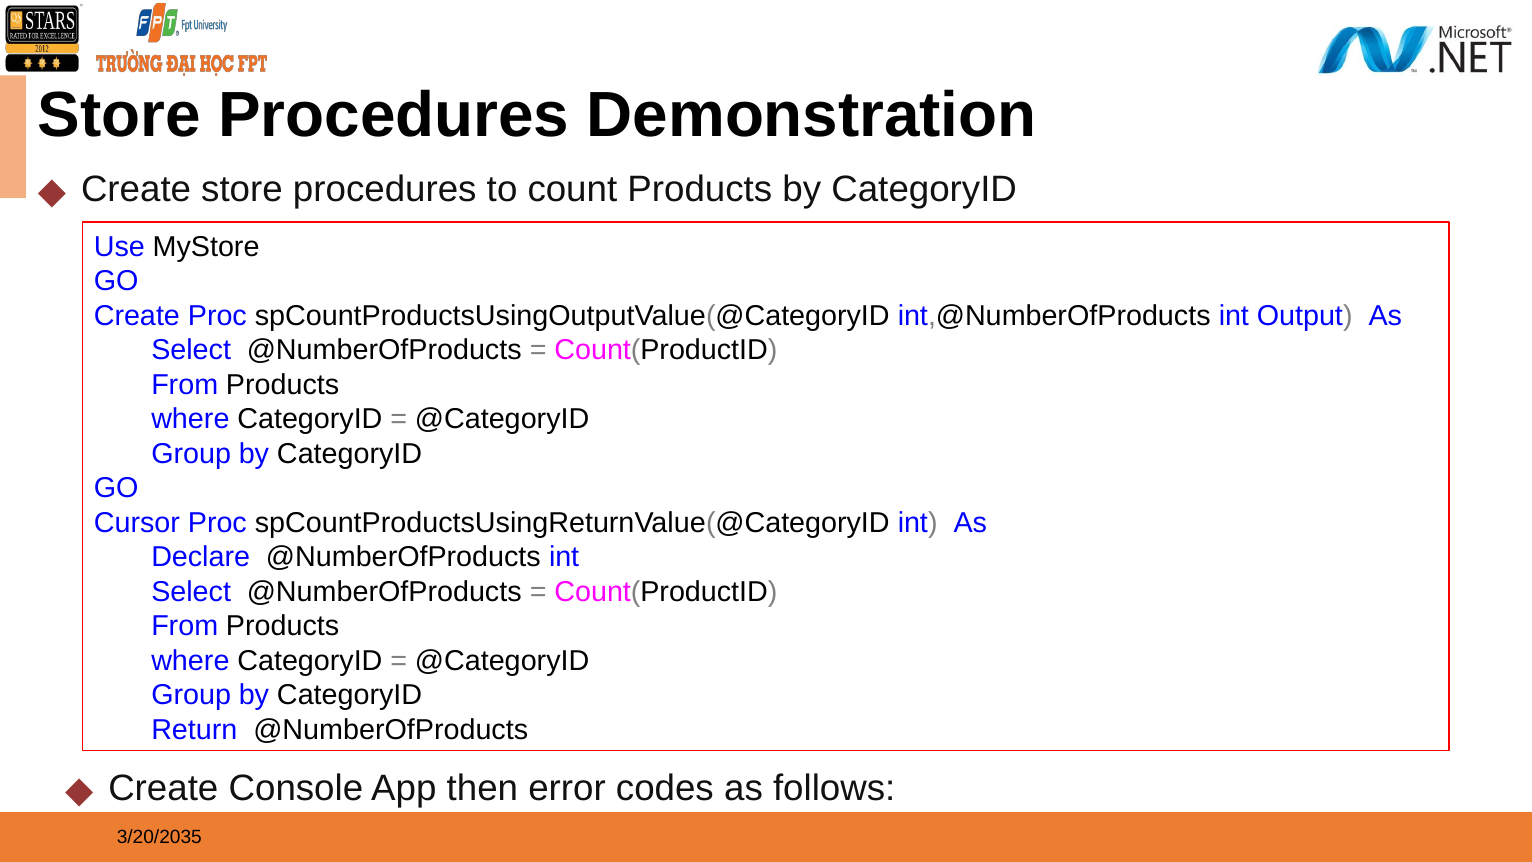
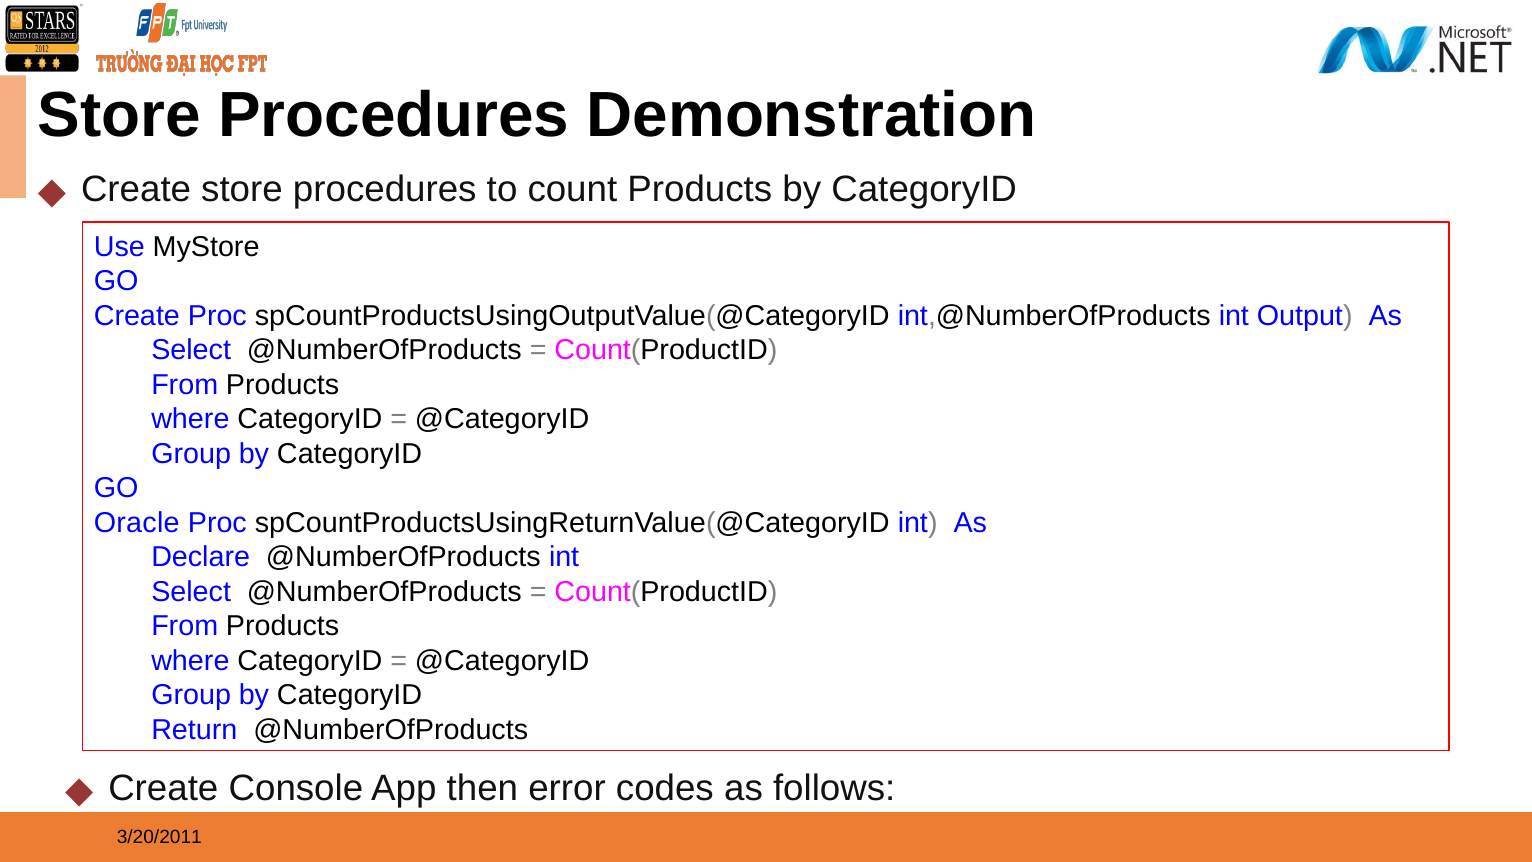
Cursor: Cursor -> Oracle
3/20/2035: 3/20/2035 -> 3/20/2011
